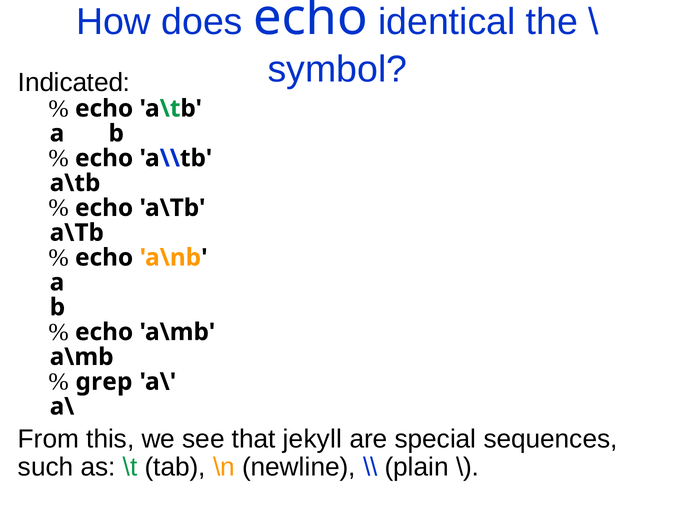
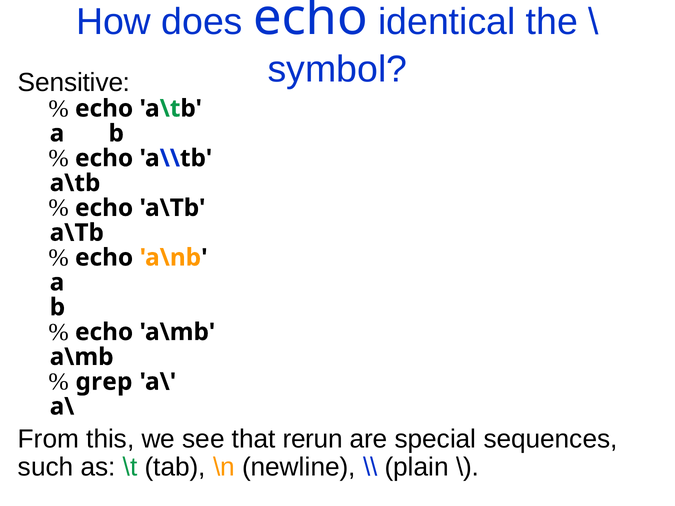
Indicated: Indicated -> Sensitive
jekyll: jekyll -> rerun
